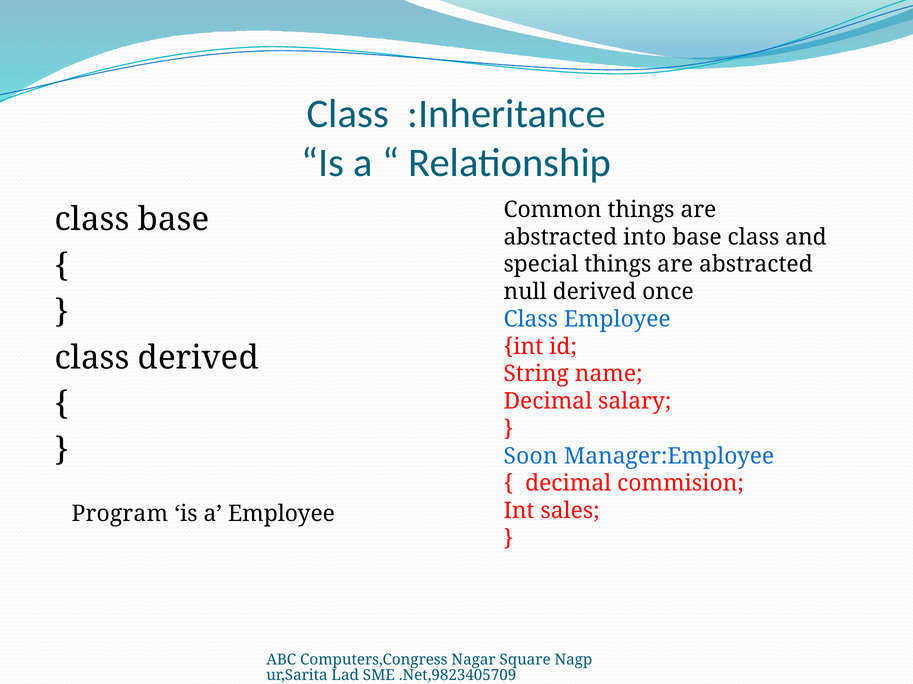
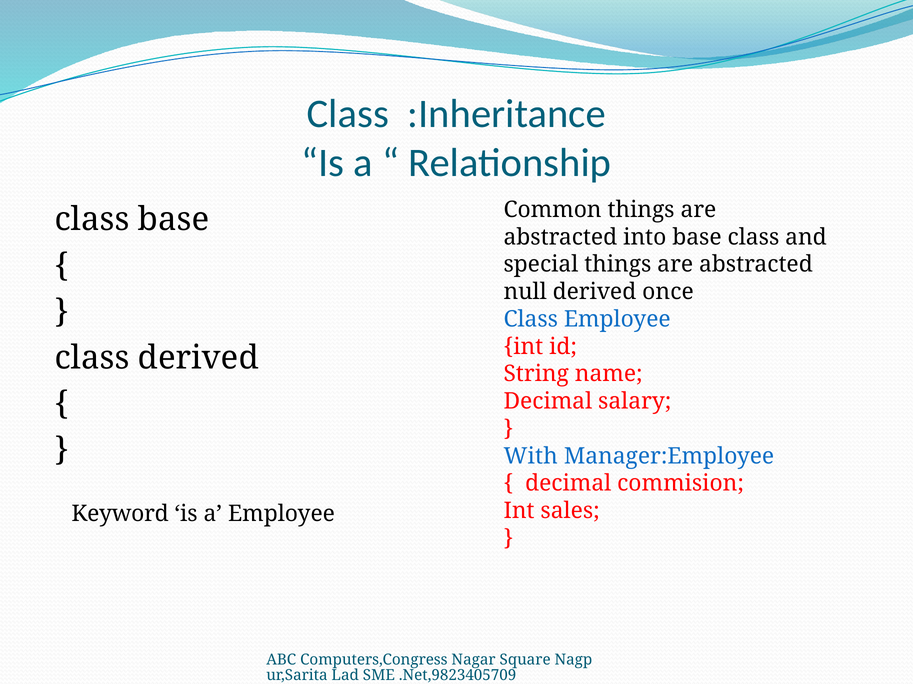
Soon: Soon -> With
Program: Program -> Keyword
